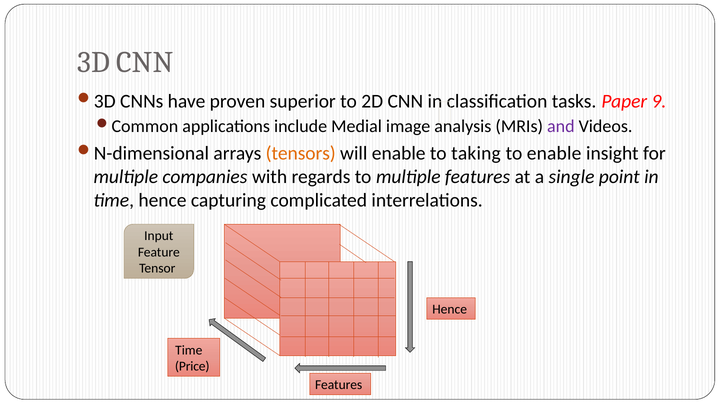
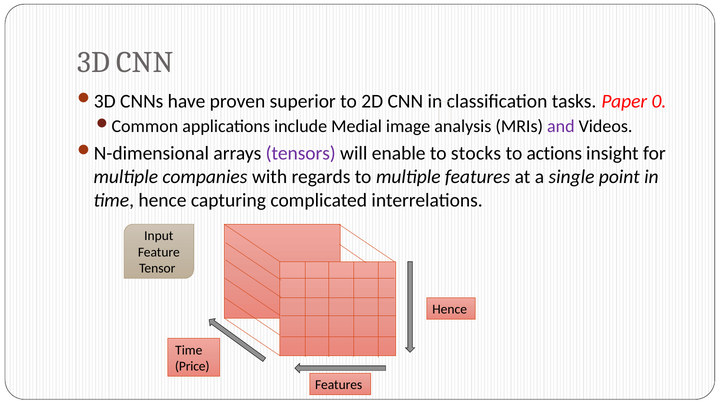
9: 9 -> 0
tensors colour: orange -> purple
taking: taking -> stocks
to enable: enable -> actions
